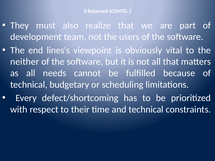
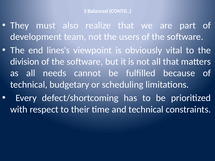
neither: neither -> division
